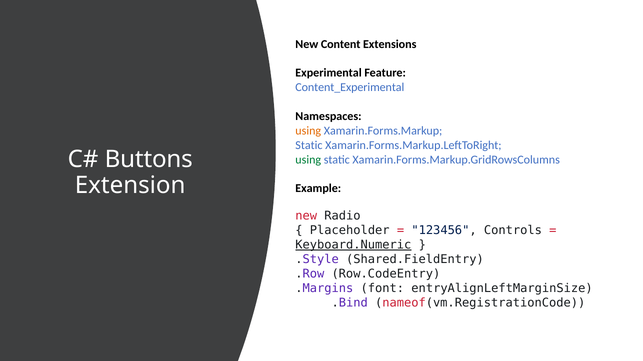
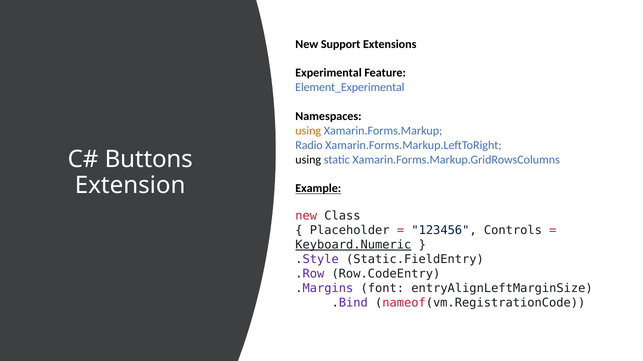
Content: Content -> Support
Content_Experimental: Content_Experimental -> Element_Experimental
Static at (309, 145): Static -> Radio
using at (308, 160) colour: green -> black
Example underline: none -> present
Radio: Radio -> Class
Shared.FieldEntry: Shared.FieldEntry -> Static.FieldEntry
